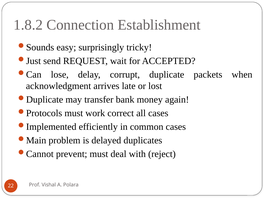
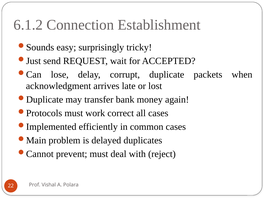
1.8.2: 1.8.2 -> 6.1.2
